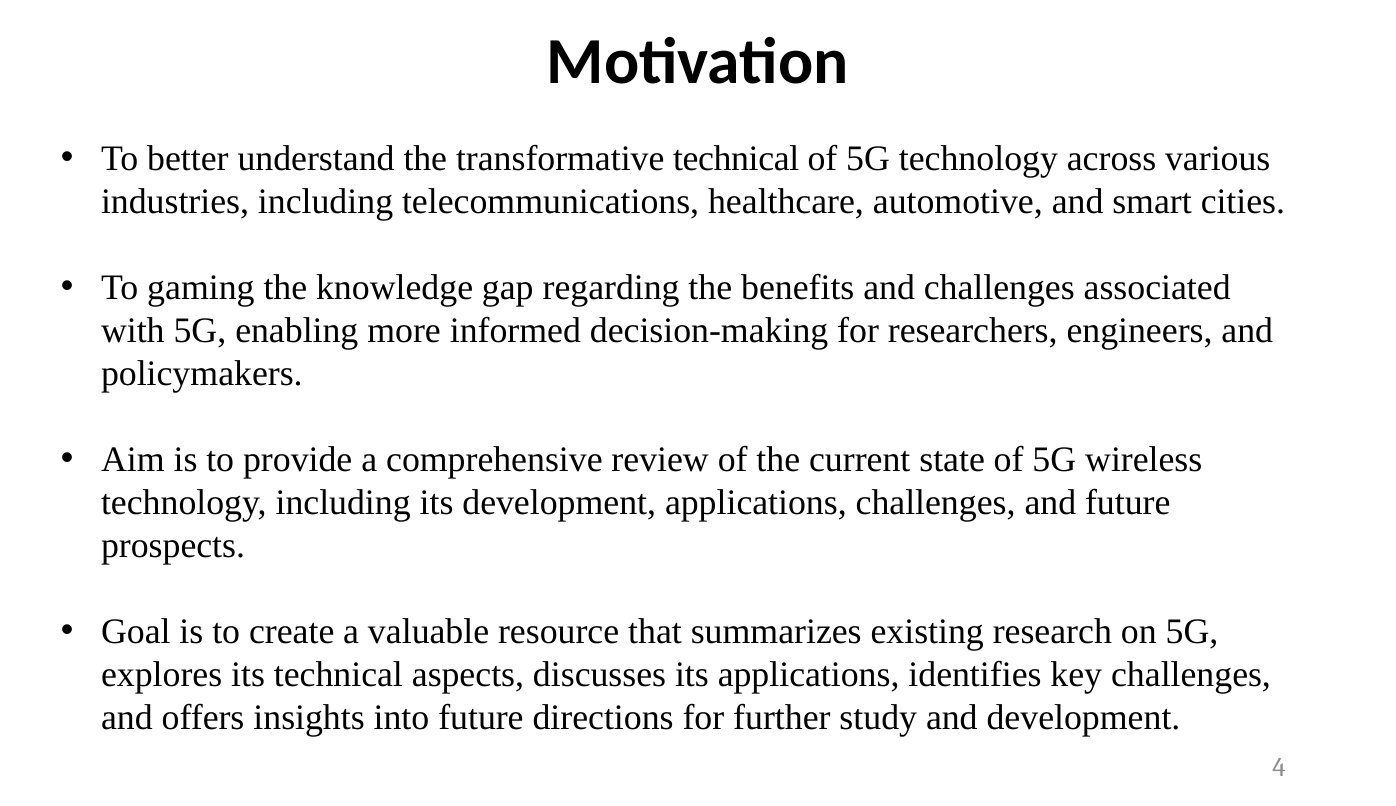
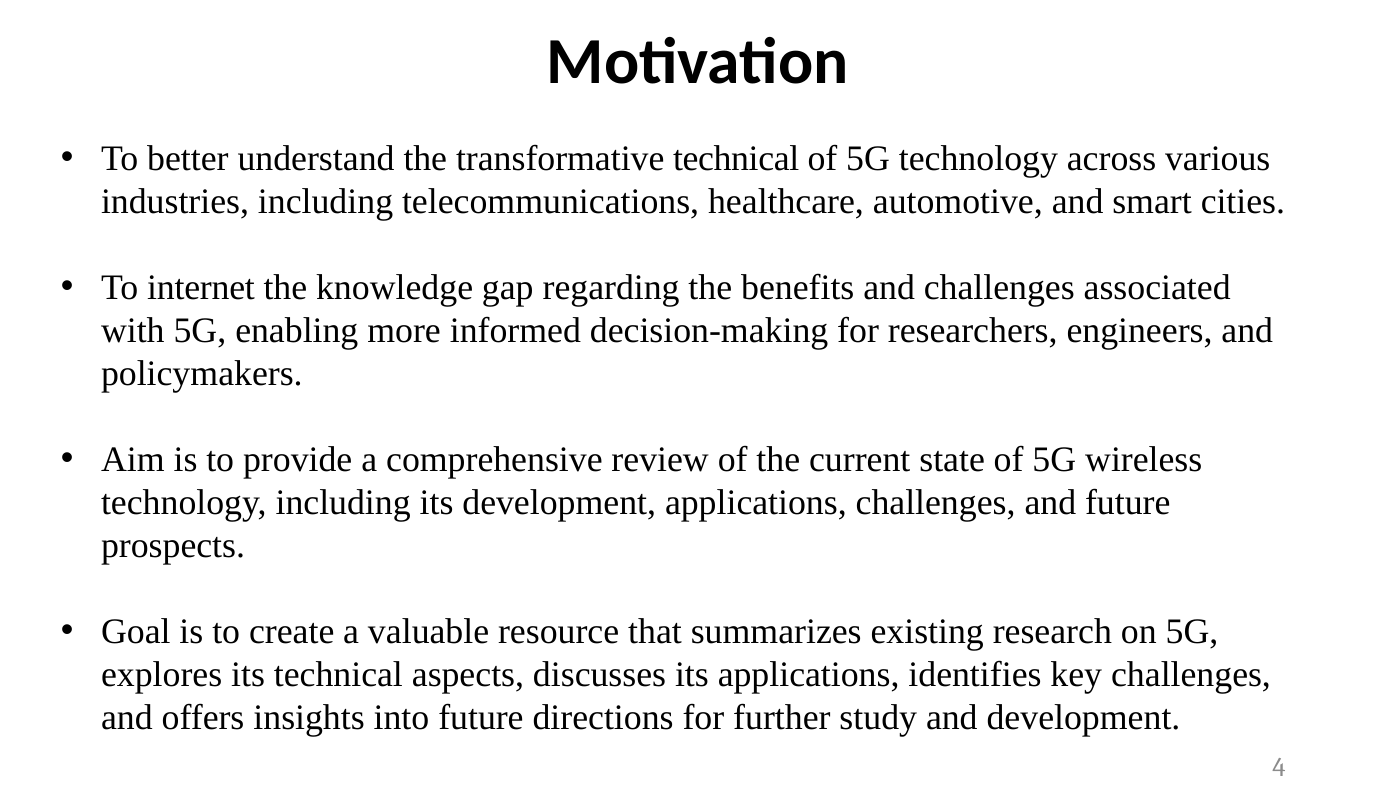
gaming: gaming -> internet
